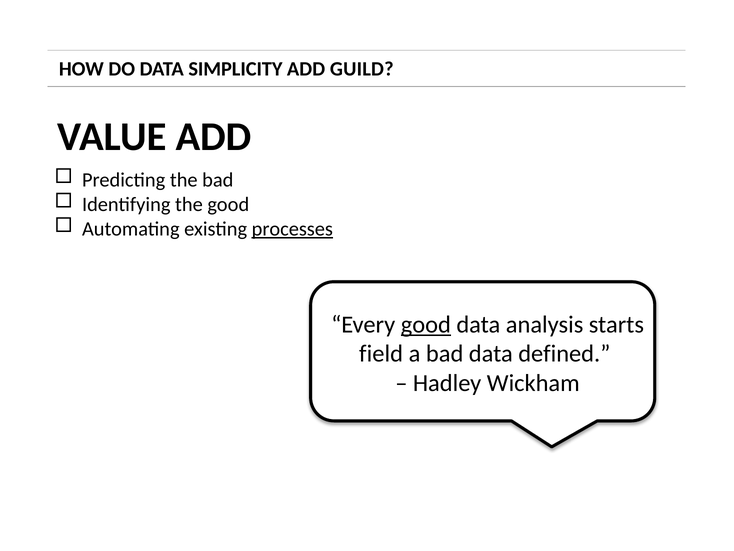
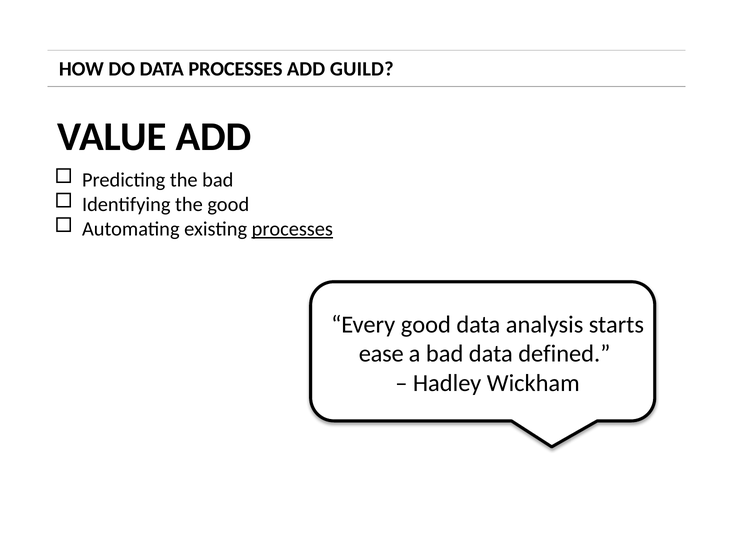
DATA SIMPLICITY: SIMPLICITY -> PROCESSES
good at (426, 324) underline: present -> none
field: field -> ease
